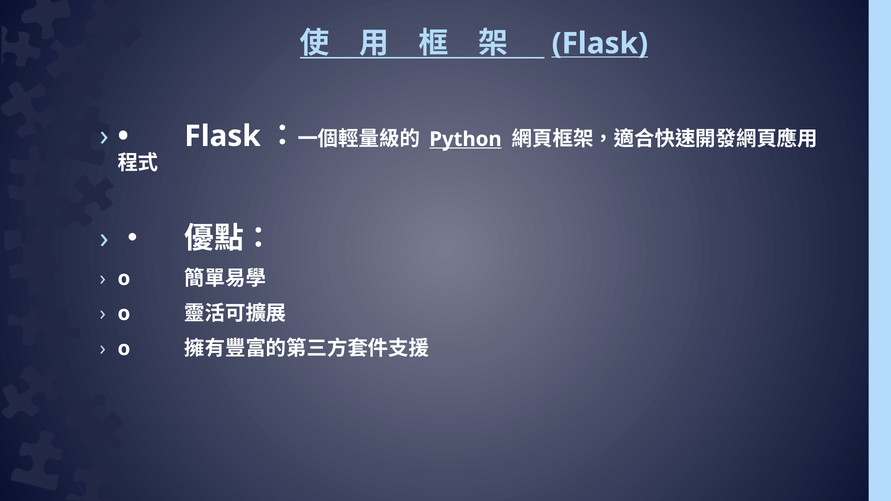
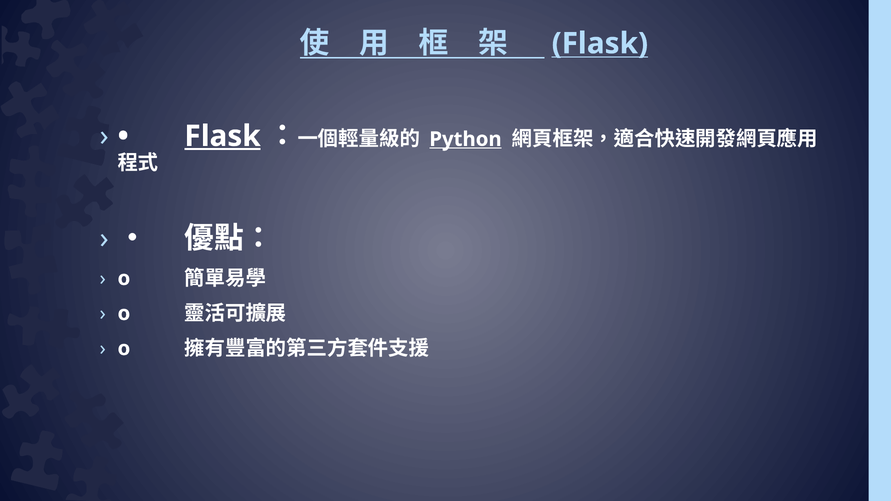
Flask at (223, 136) underline: none -> present
